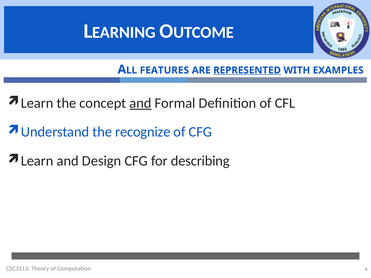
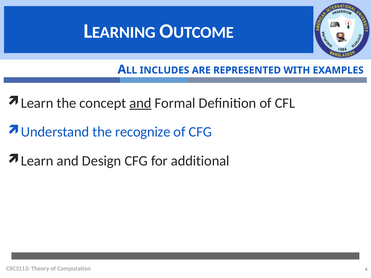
FEATURES: FEATURES -> INCLUDES
REPRESENTED underline: present -> none
describing: describing -> additional
